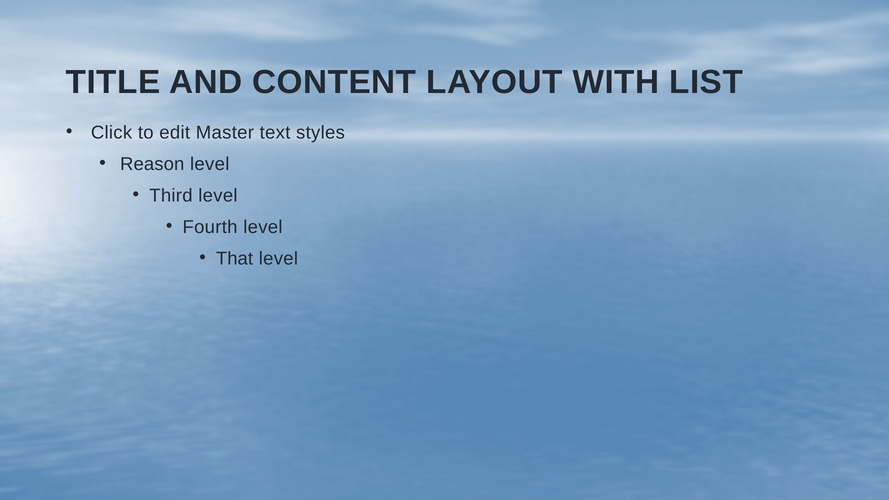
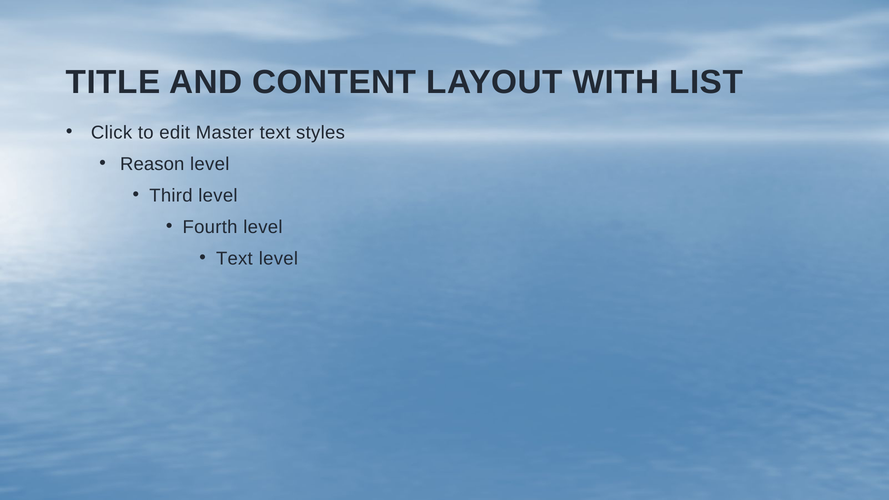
That at (234, 258): That -> Text
